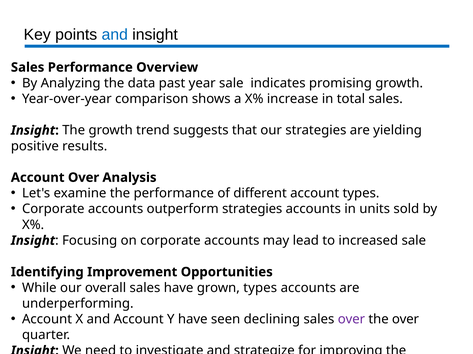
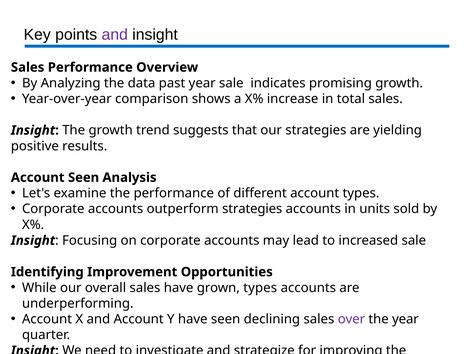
and at (115, 35) colour: blue -> purple
Account Over: Over -> Seen
the over: over -> year
